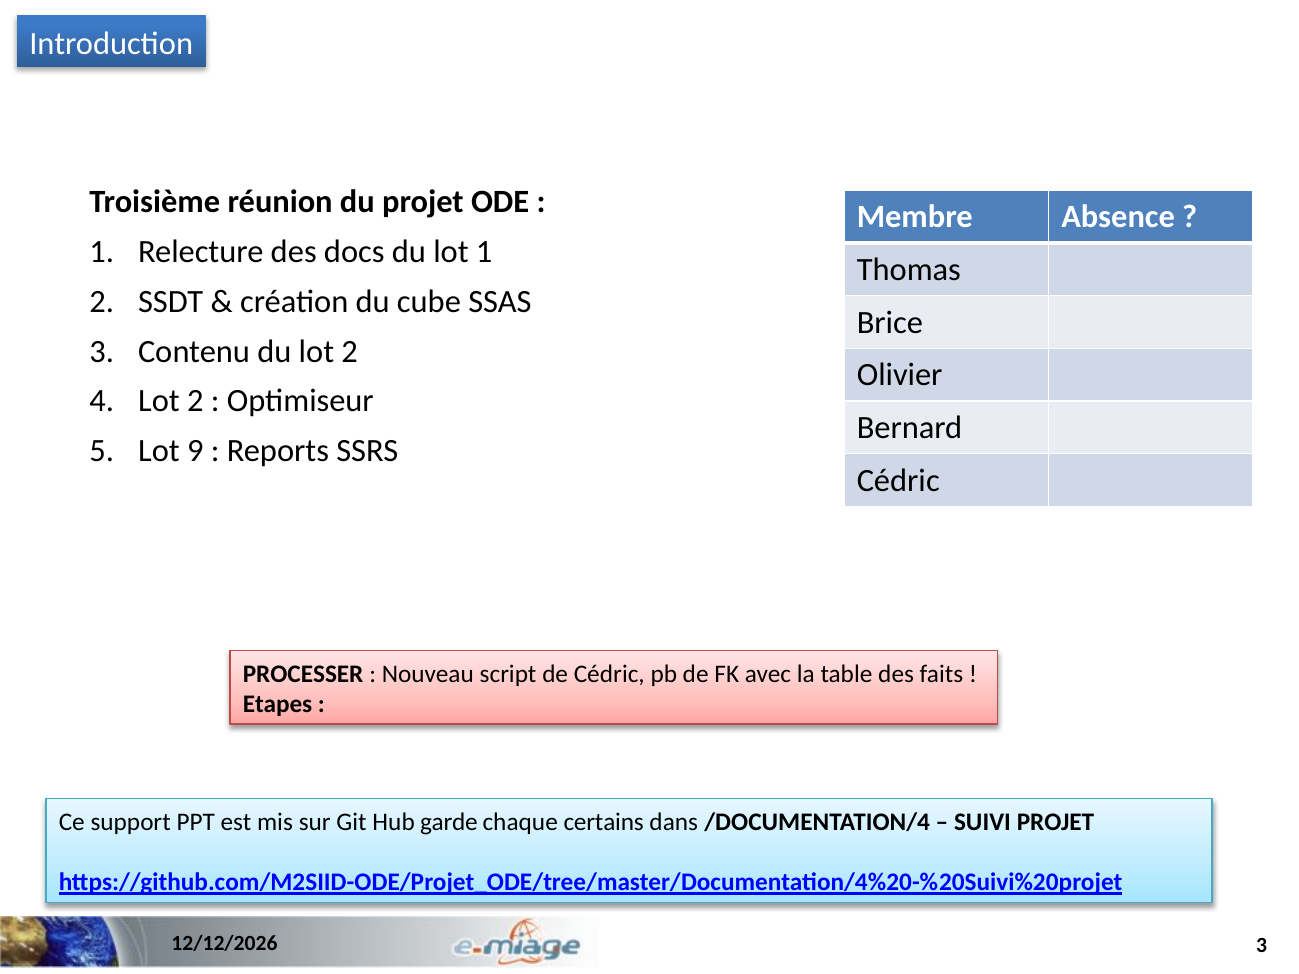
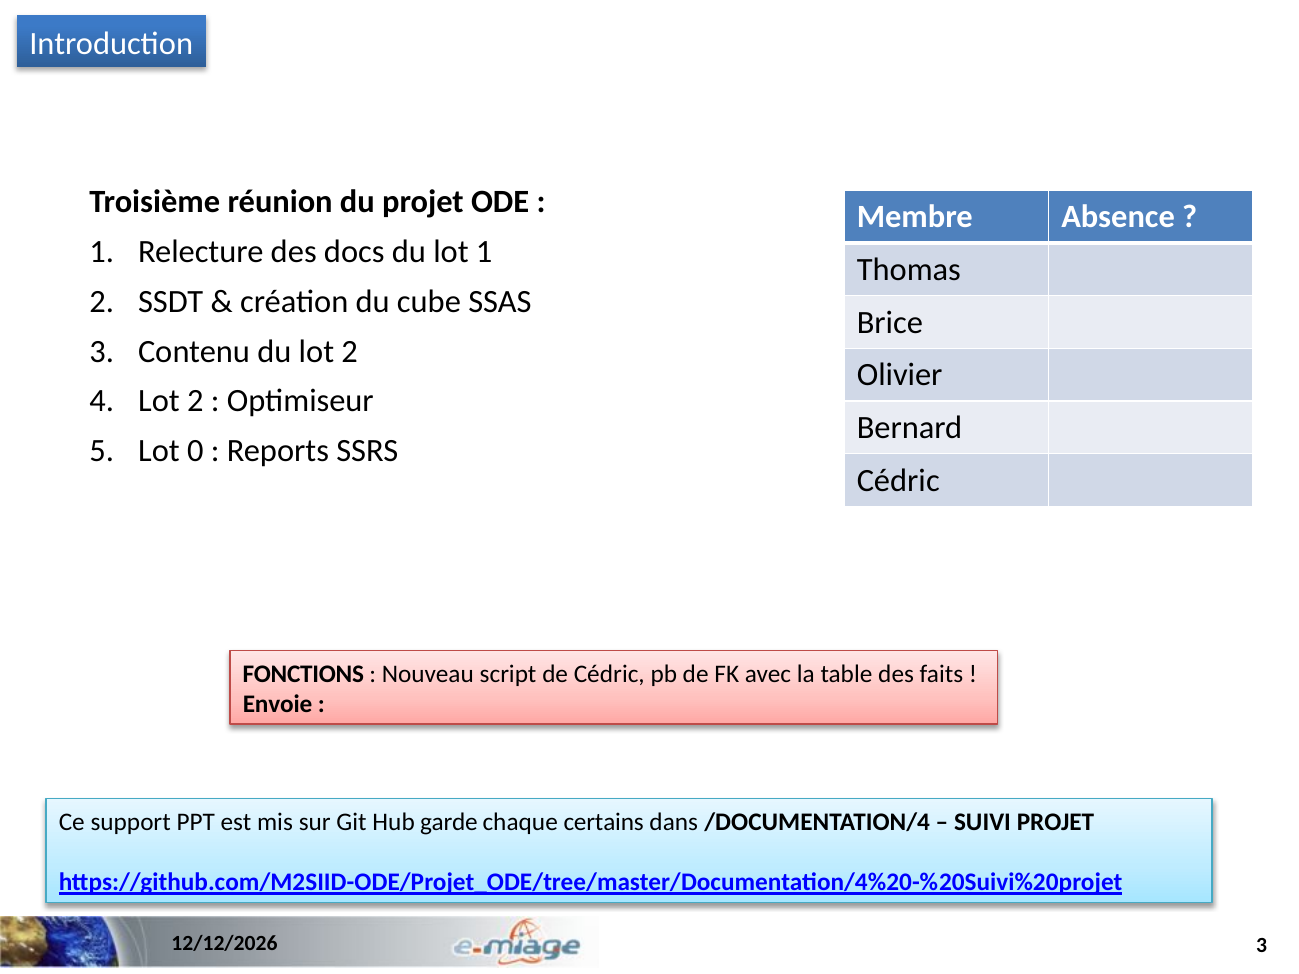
9: 9 -> 0
PROCESSER: PROCESSER -> FONCTIONS
Etapes: Etapes -> Envoie
